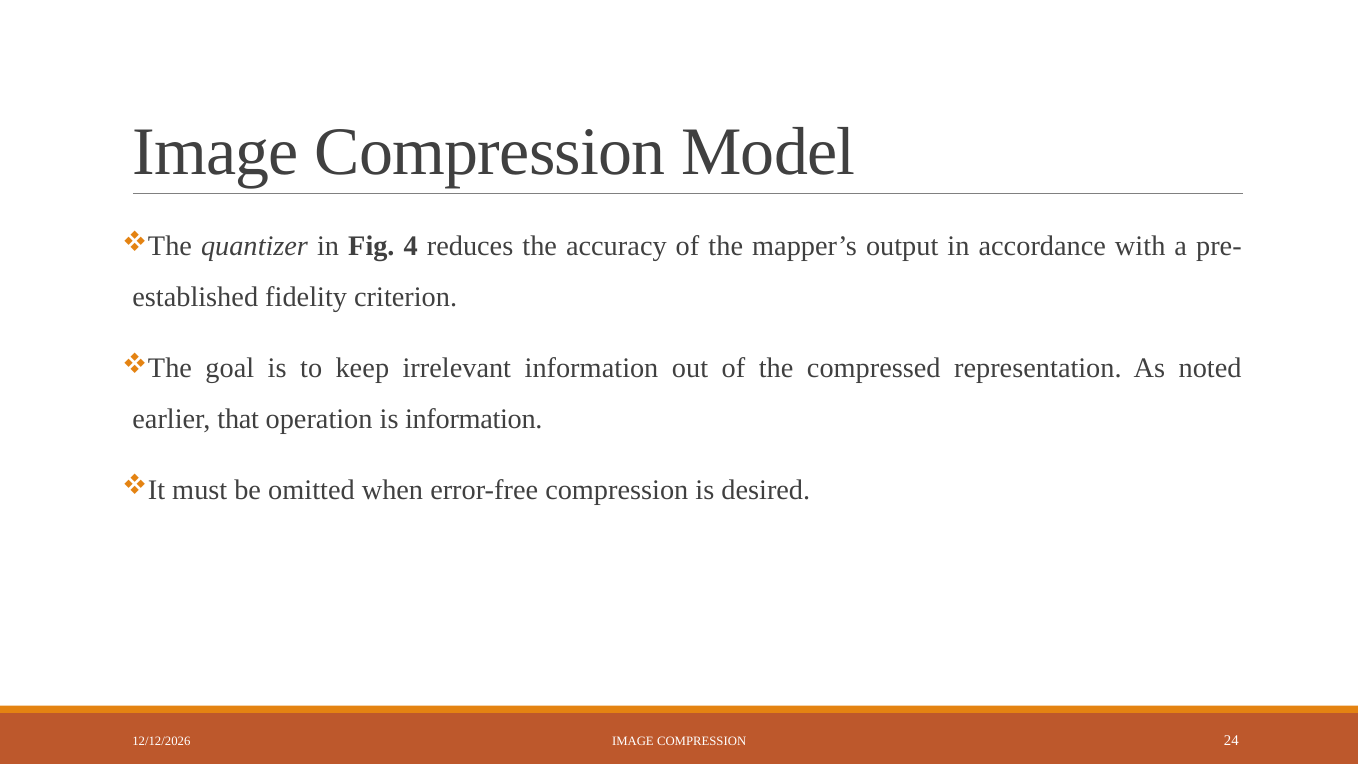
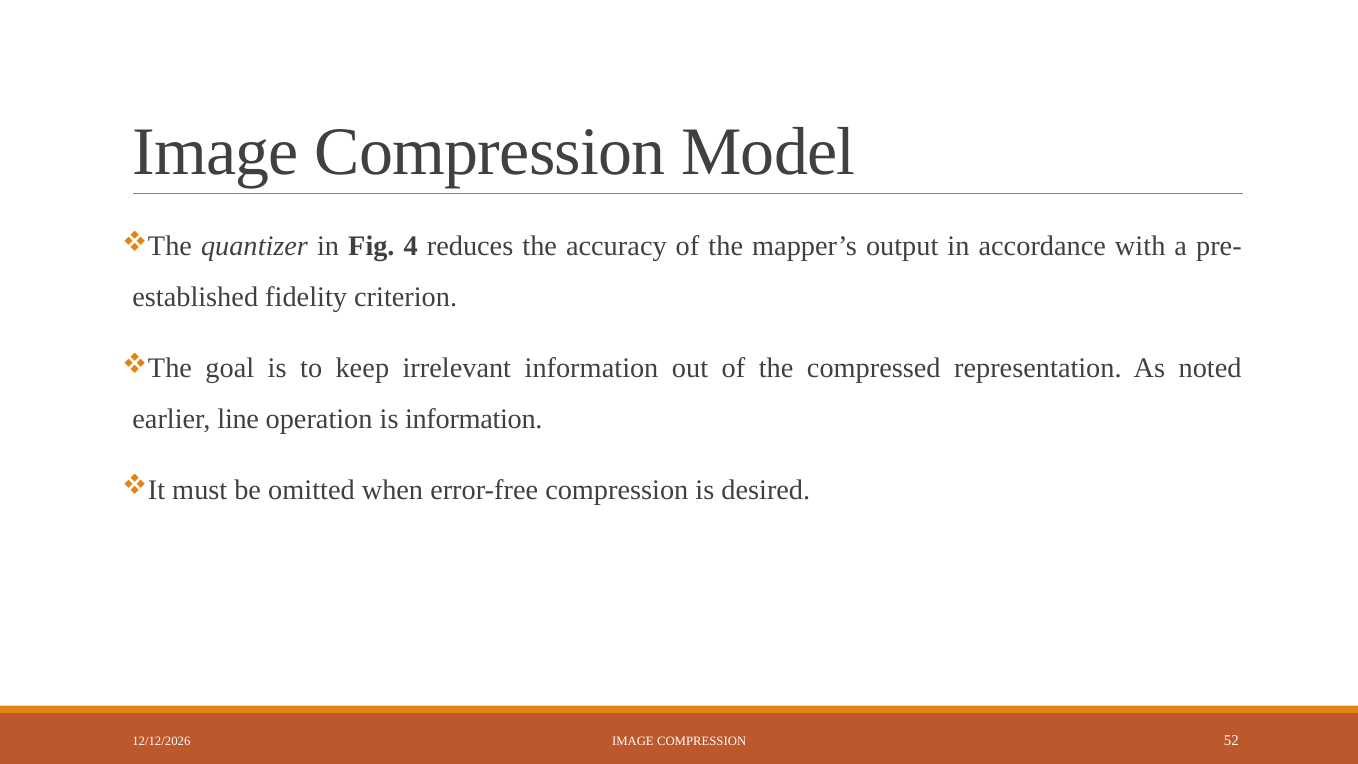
that: that -> line
24: 24 -> 52
